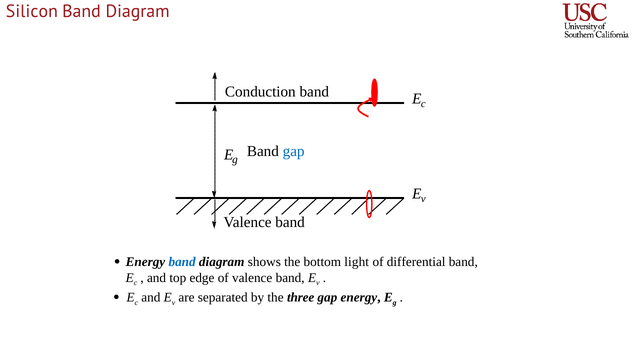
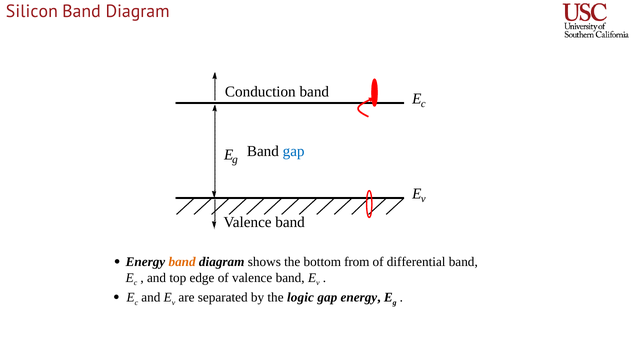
band at (182, 262) colour: blue -> orange
light: light -> from
three: three -> logic
